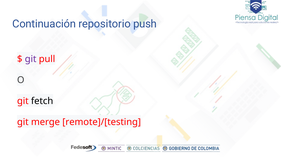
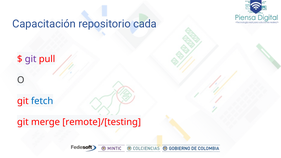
Continuación: Continuación -> Capacitación
push: push -> cada
fetch colour: black -> blue
